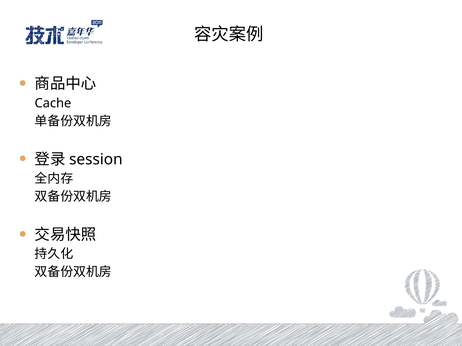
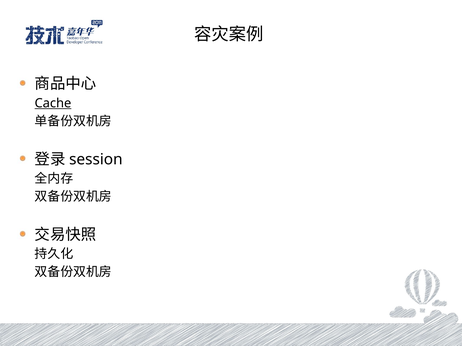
Cache underline: none -> present
